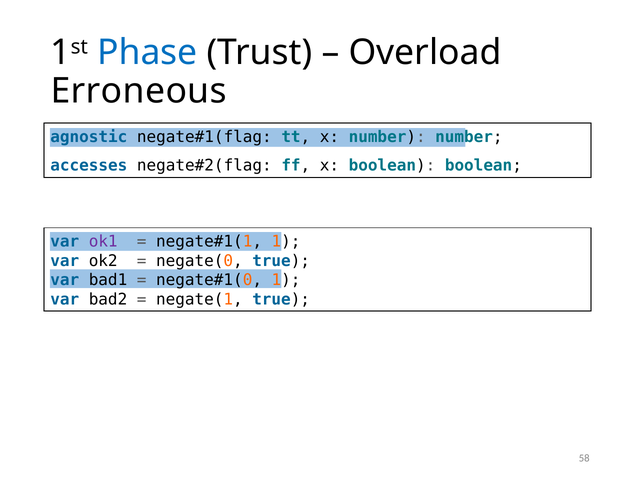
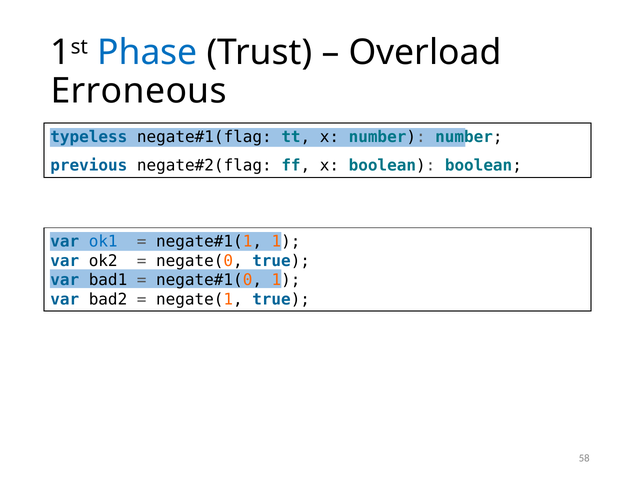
agnostic: agnostic -> typeless
accesses: accesses -> previous
ok1 colour: purple -> blue
